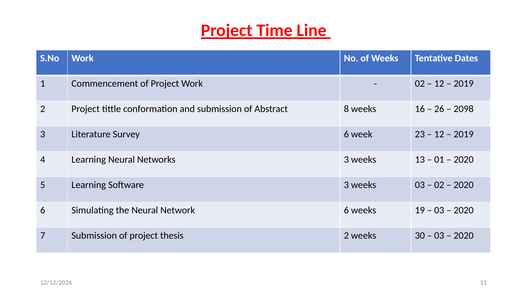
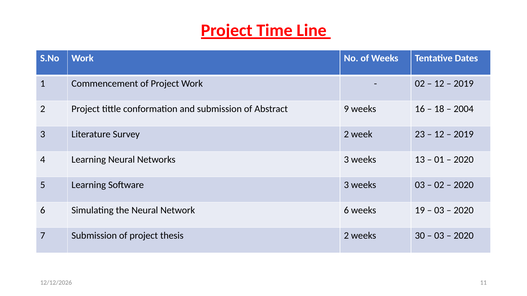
8: 8 -> 9
26: 26 -> 18
2098: 2098 -> 2004
Survey 6: 6 -> 2
